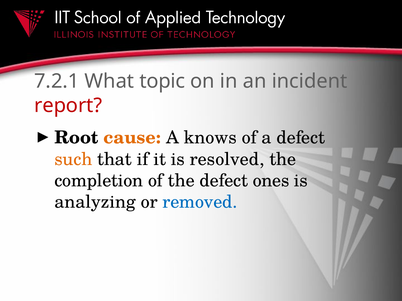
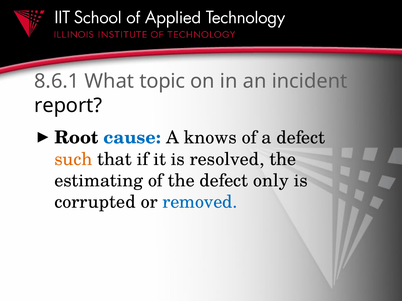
7.2.1: 7.2.1 -> 8.6.1
report colour: red -> black
cause colour: orange -> blue
completion: completion -> estimating
ones: ones -> only
analyzing: analyzing -> corrupted
